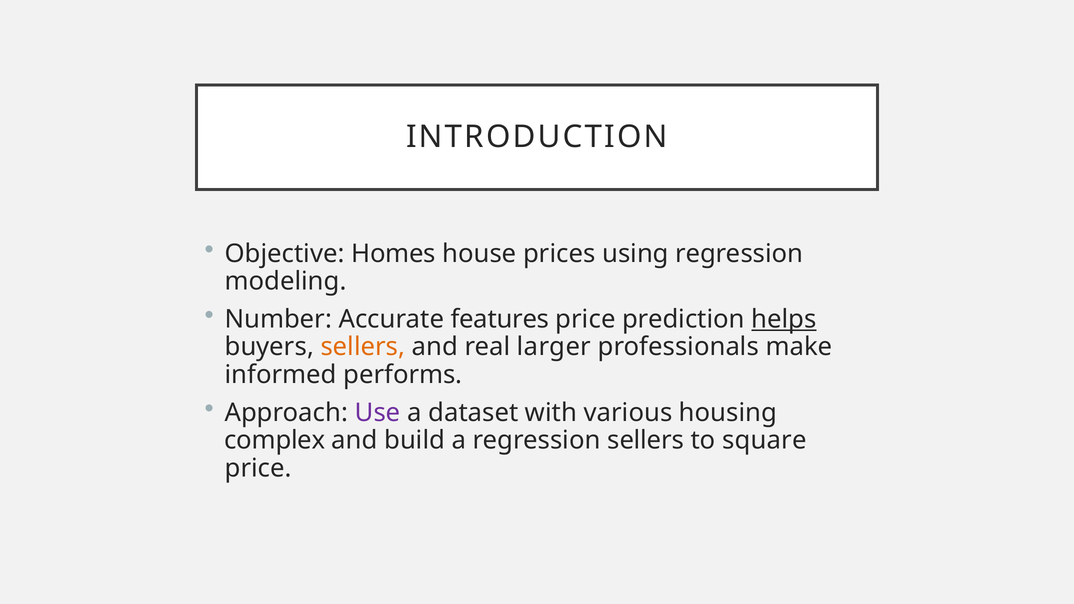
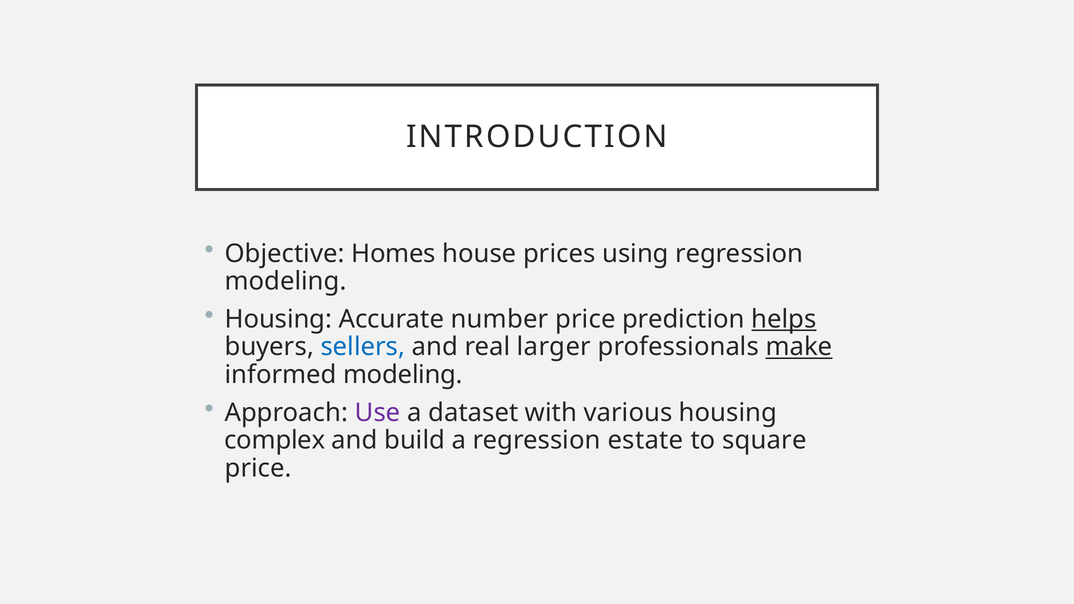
Number at (278, 319): Number -> Housing
features: features -> number
sellers at (363, 347) colour: orange -> blue
make underline: none -> present
informed performs: performs -> modeling
regression sellers: sellers -> estate
